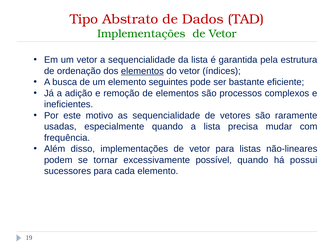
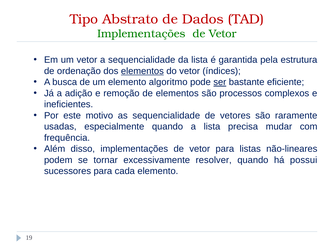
seguintes: seguintes -> algoritmo
ser underline: none -> present
possível: possível -> resolver
